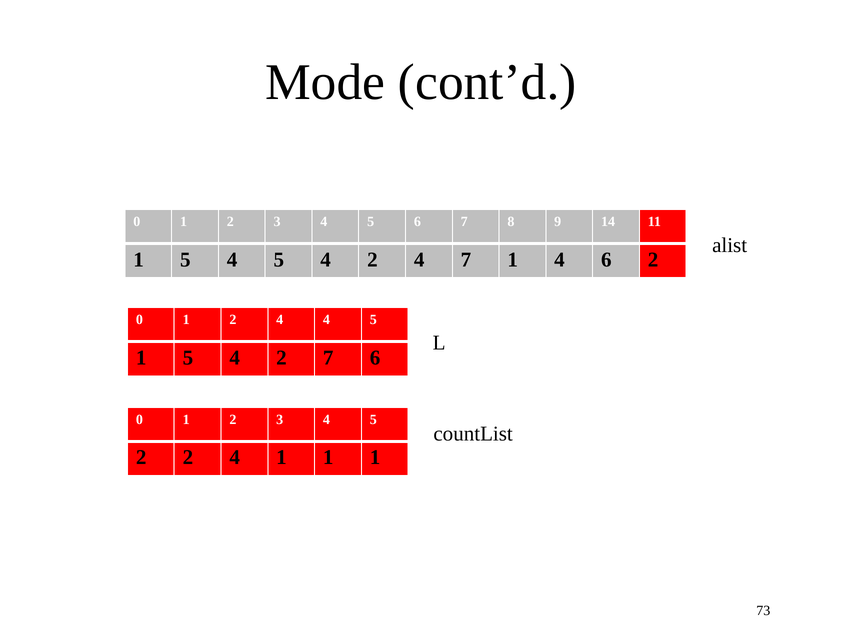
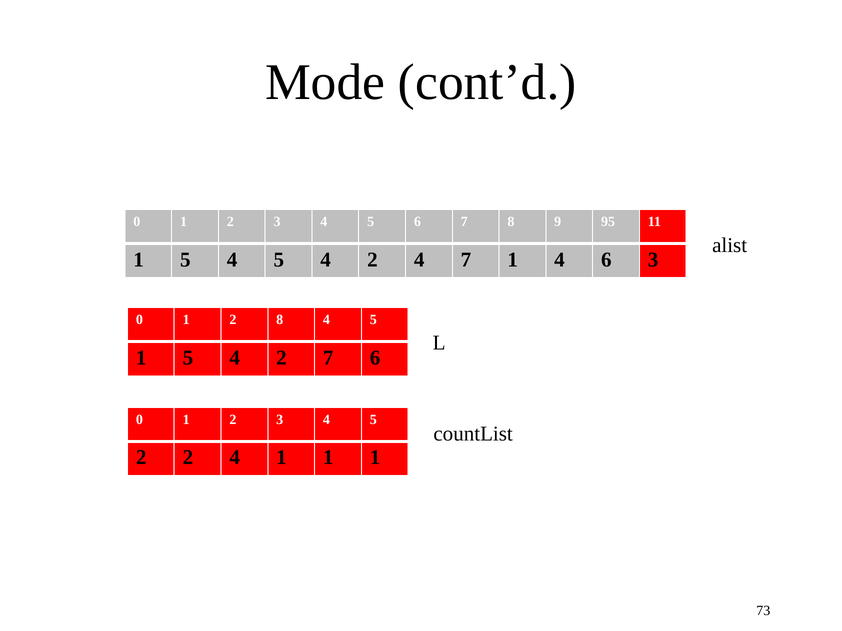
14: 14 -> 95
6 2: 2 -> 3
1 2 4: 4 -> 8
